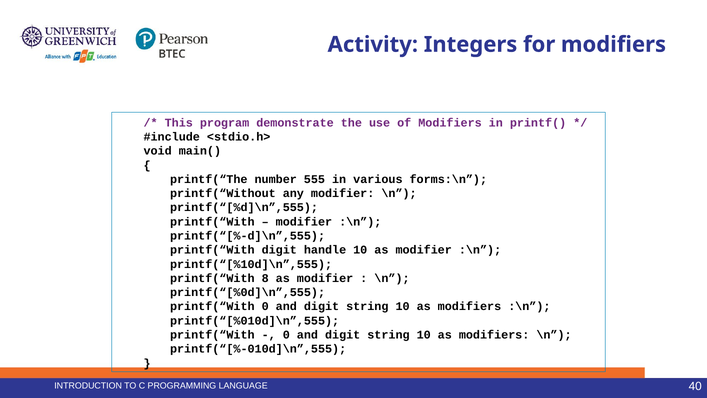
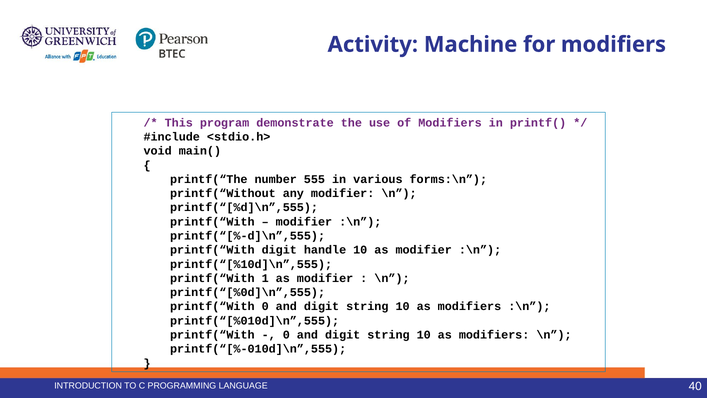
Integers: Integers -> Machine
8: 8 -> 1
